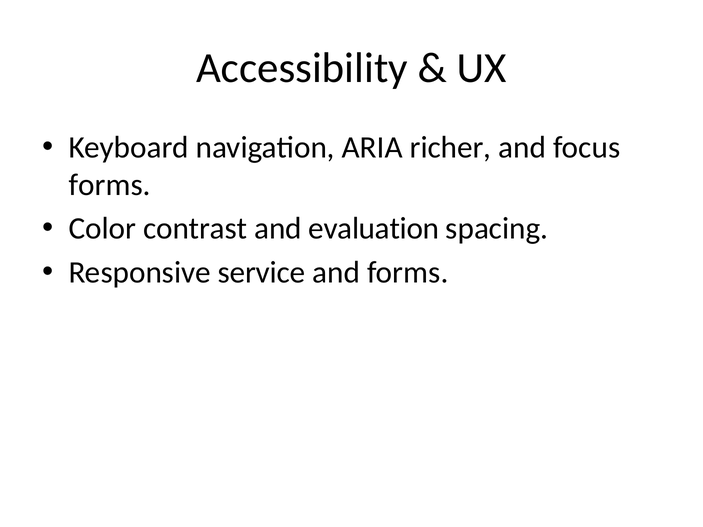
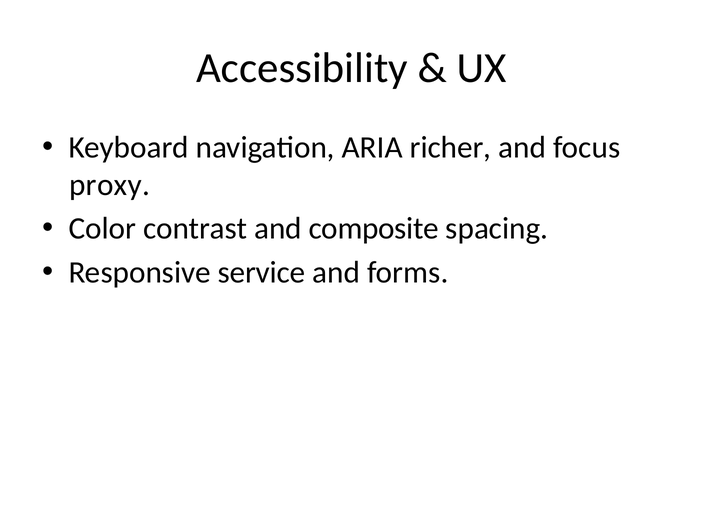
forms at (110, 185): forms -> proxy
evaluation: evaluation -> composite
